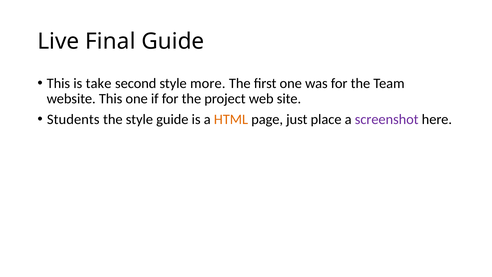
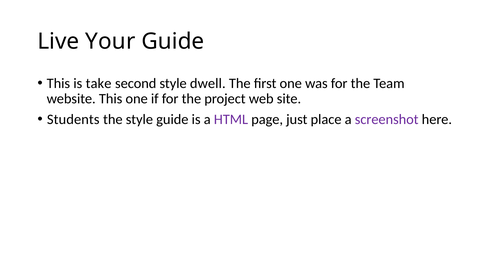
Final: Final -> Your
more: more -> dwell
HTML colour: orange -> purple
